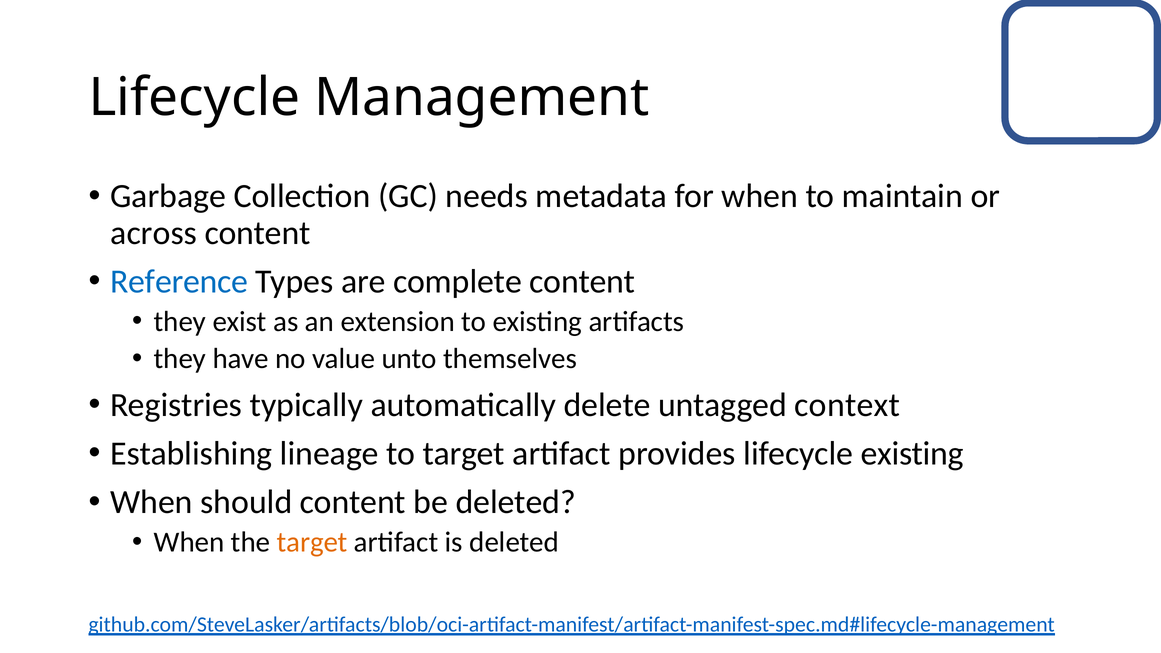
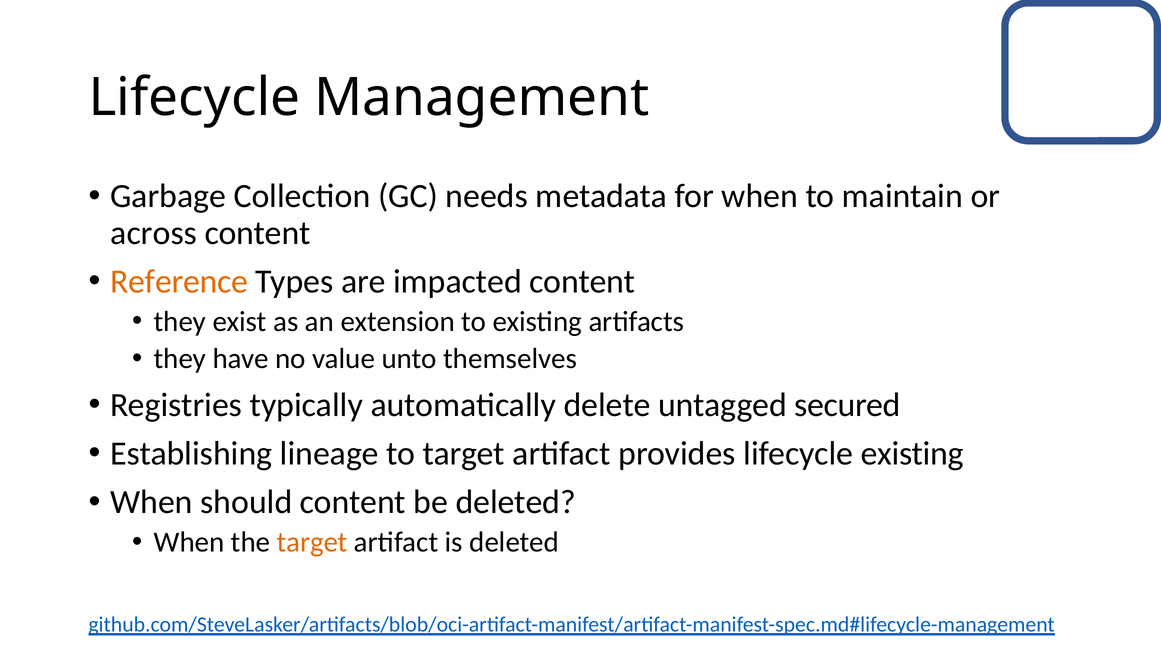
Reference colour: blue -> orange
complete: complete -> impacted
context: context -> secured
